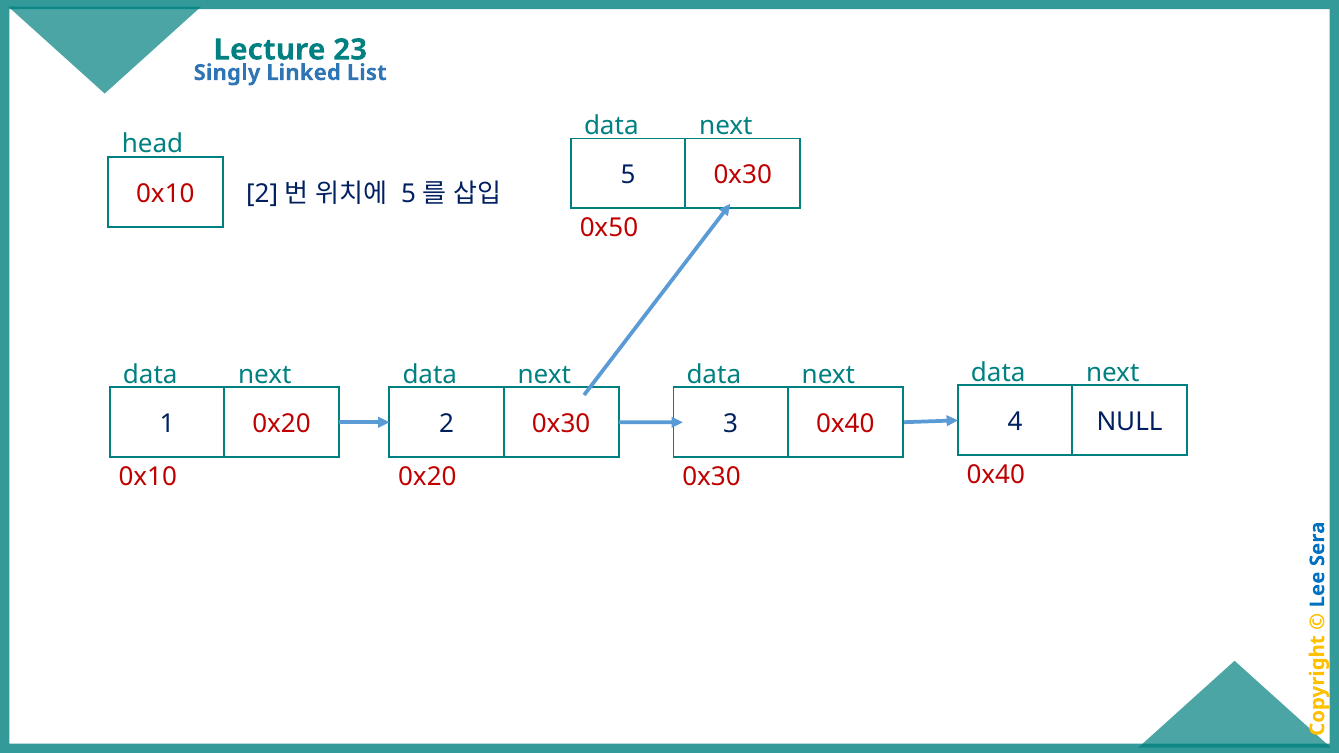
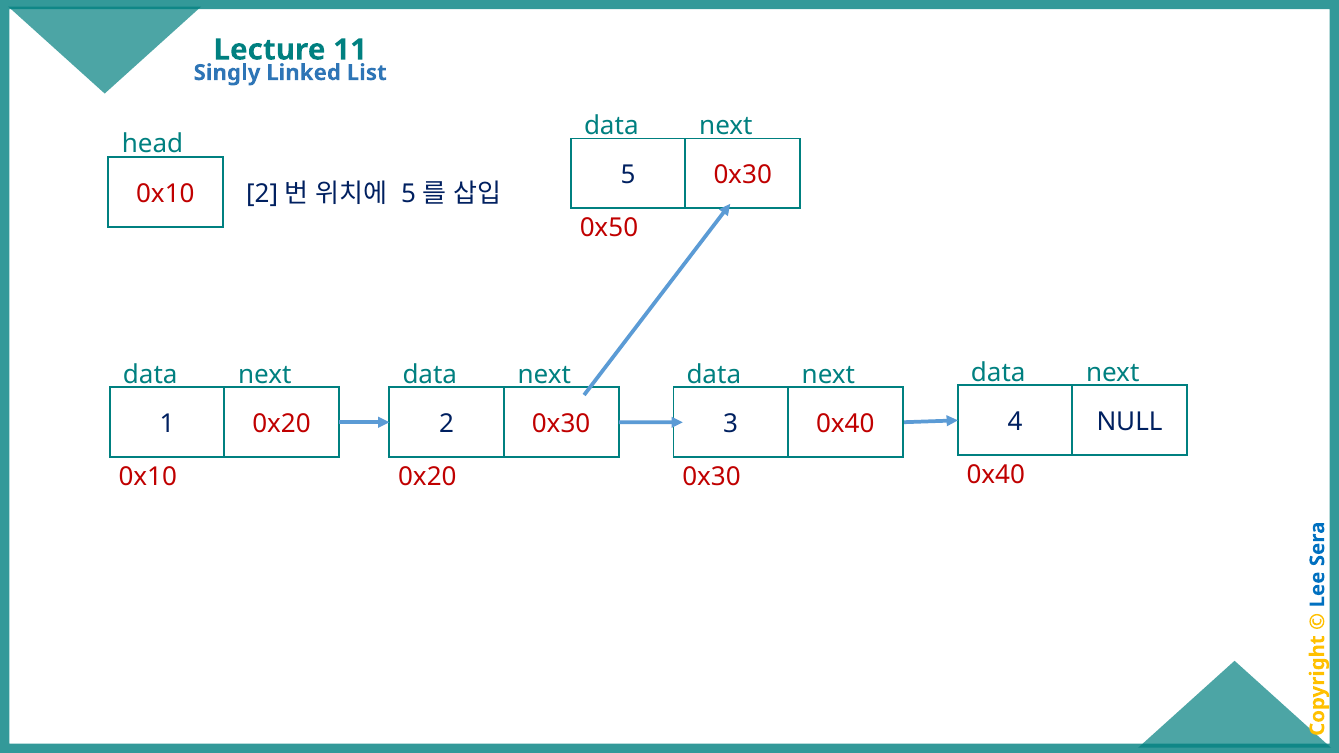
23: 23 -> 11
